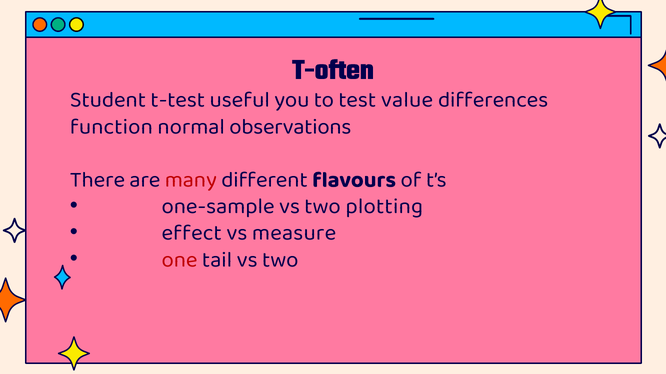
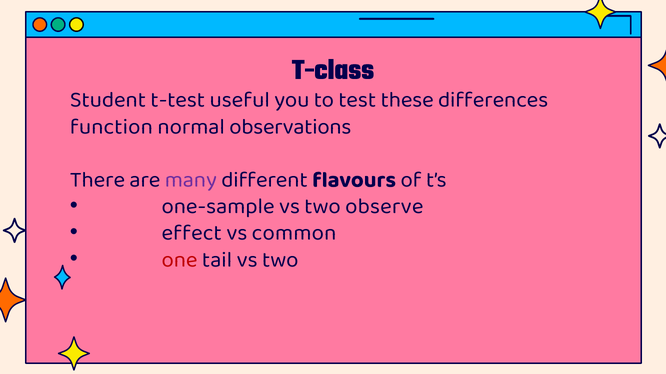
T-often: T-often -> T-class
value: value -> these
many colour: red -> purple
plotting: plotting -> observe
measure: measure -> common
